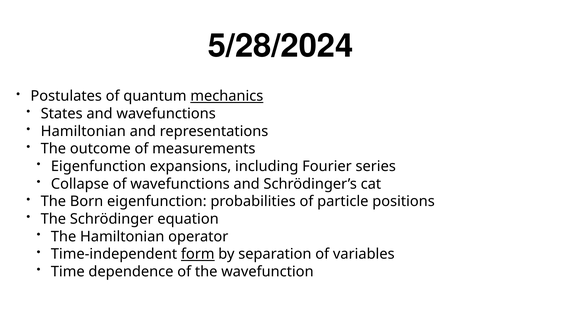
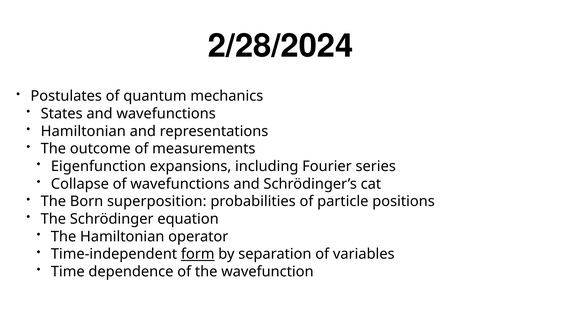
5/28/2024: 5/28/2024 -> 2/28/2024
mechanics underline: present -> none
Born eigenfunction: eigenfunction -> superposition
